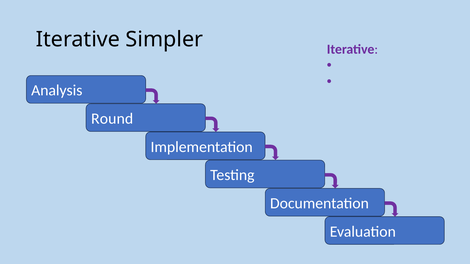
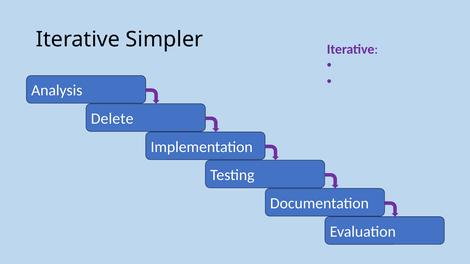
Round: Round -> Delete
